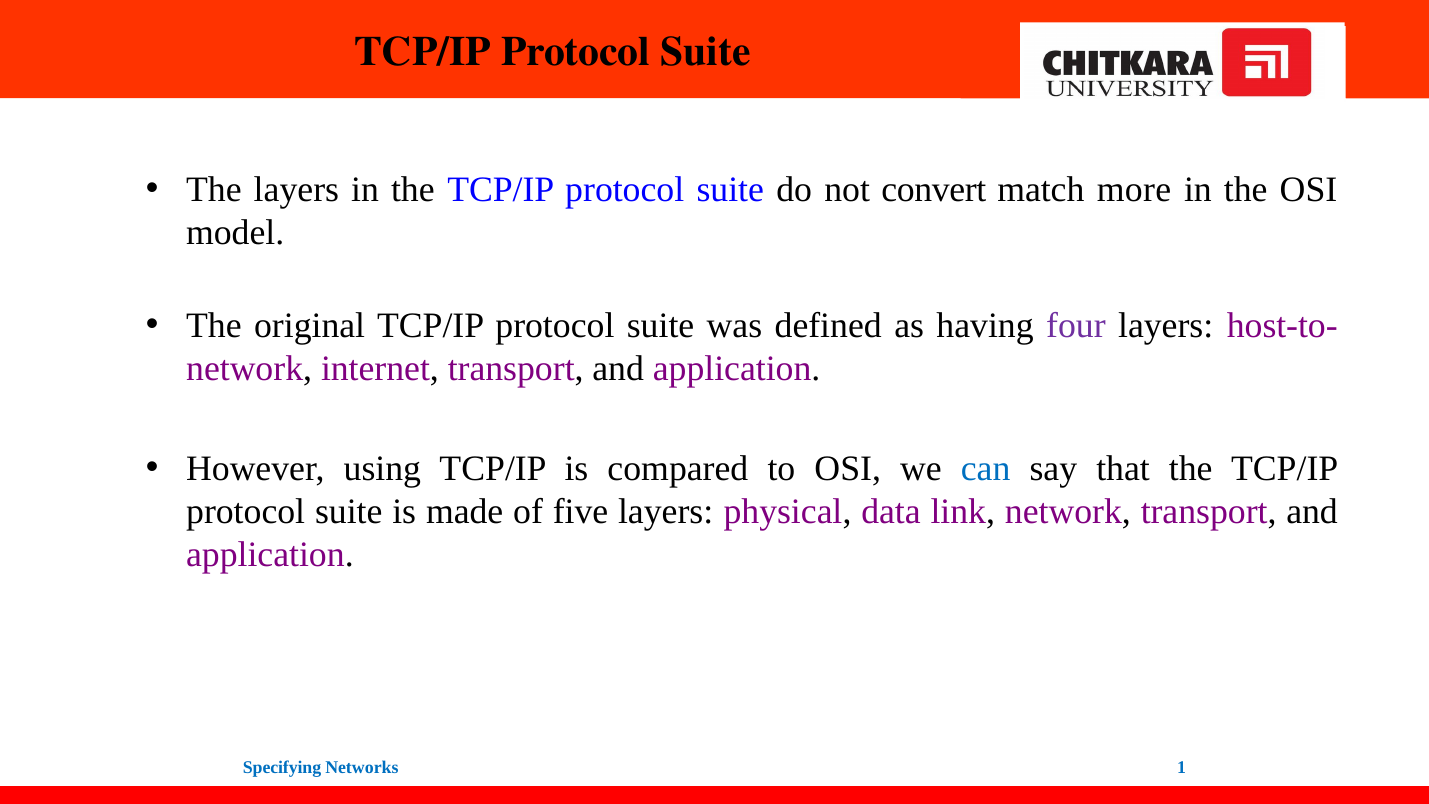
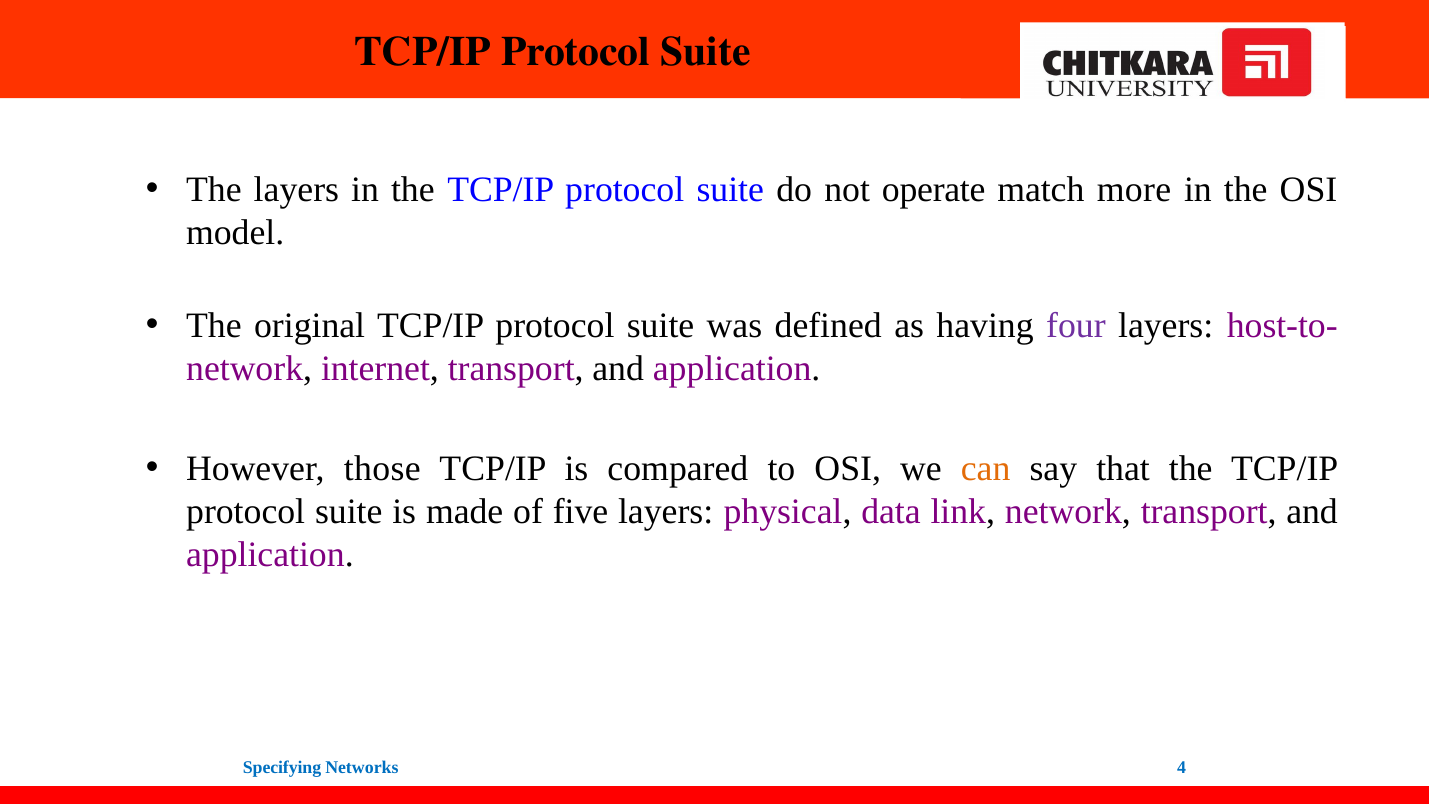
convert: convert -> operate
using: using -> those
can colour: blue -> orange
1: 1 -> 4
